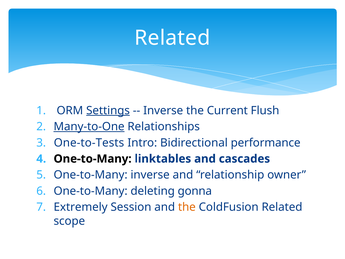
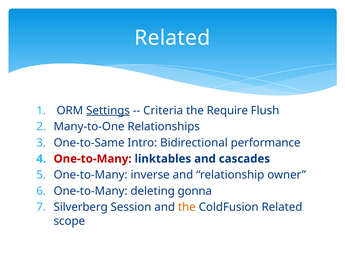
Inverse at (163, 110): Inverse -> Criteria
Current: Current -> Require
Many-to-One underline: present -> none
One-to-Tests: One-to-Tests -> One-to-Same
One-to-Many at (93, 159) colour: black -> red
Extremely: Extremely -> Silverberg
